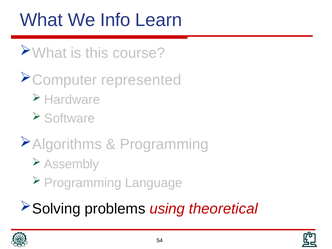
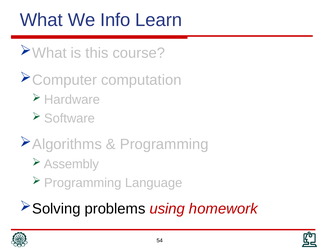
represented: represented -> computation
theoretical: theoretical -> homework
